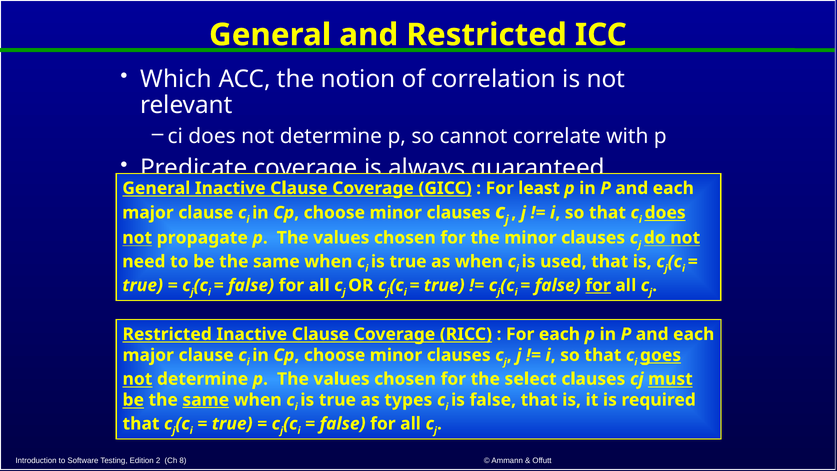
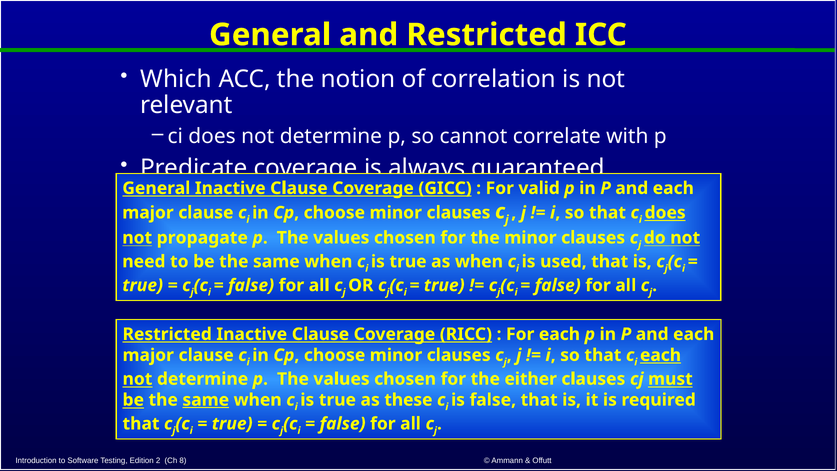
least: least -> valid
for at (598, 285) underline: present -> none
i goes: goes -> each
select: select -> either
types: types -> these
